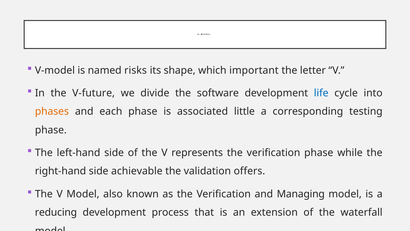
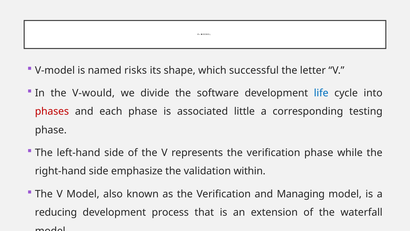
important: important -> successful
V-future: V-future -> V-would
phases colour: orange -> red
achievable: achievable -> emphasize
offers: offers -> within
